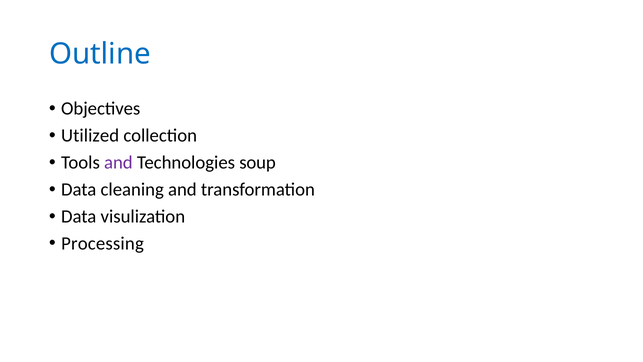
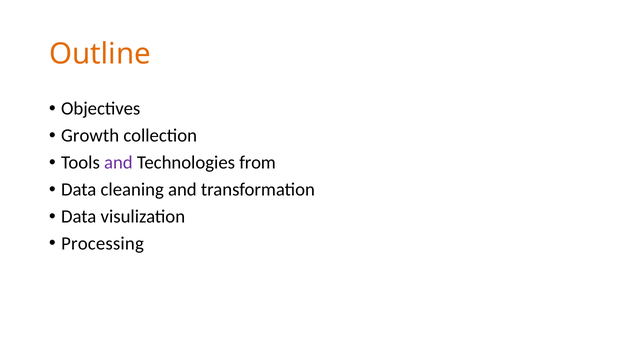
Outline colour: blue -> orange
Utilized: Utilized -> Growth
soup: soup -> from
